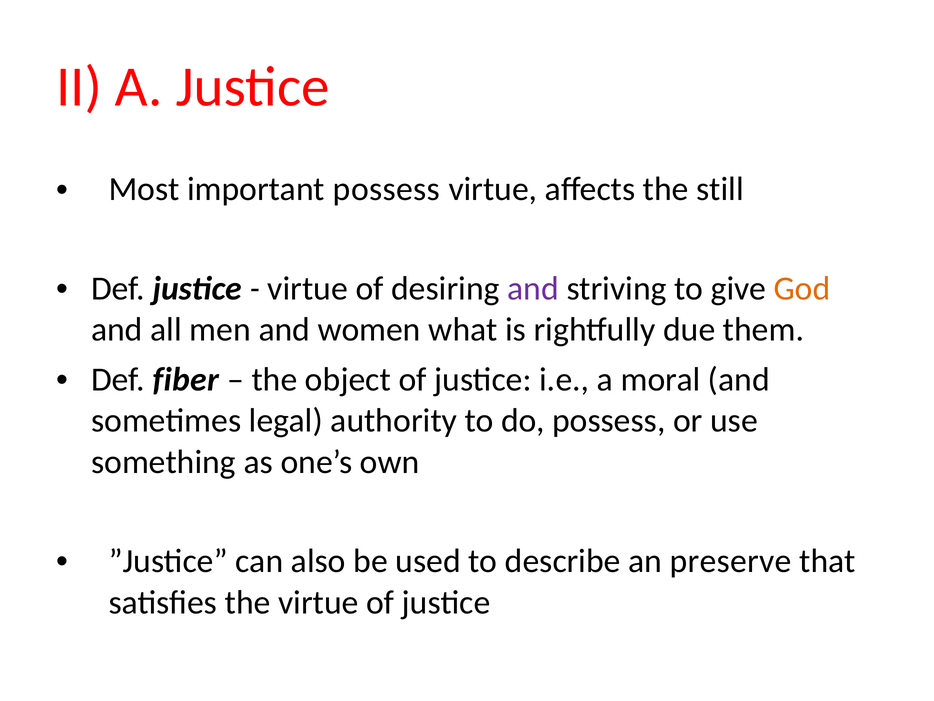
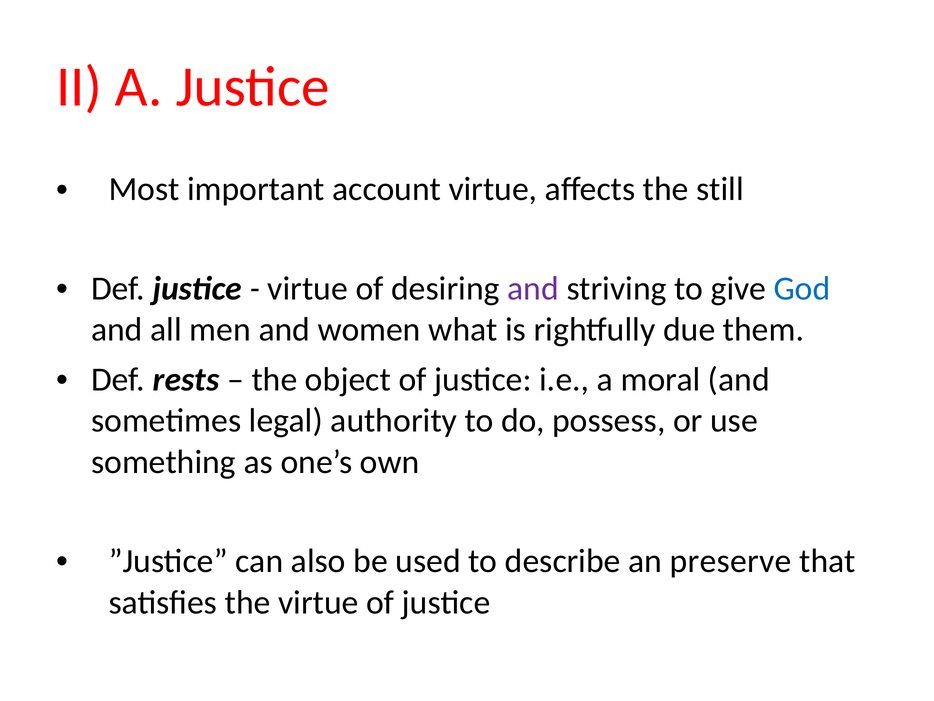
important possess: possess -> account
God colour: orange -> blue
fiber: fiber -> rests
